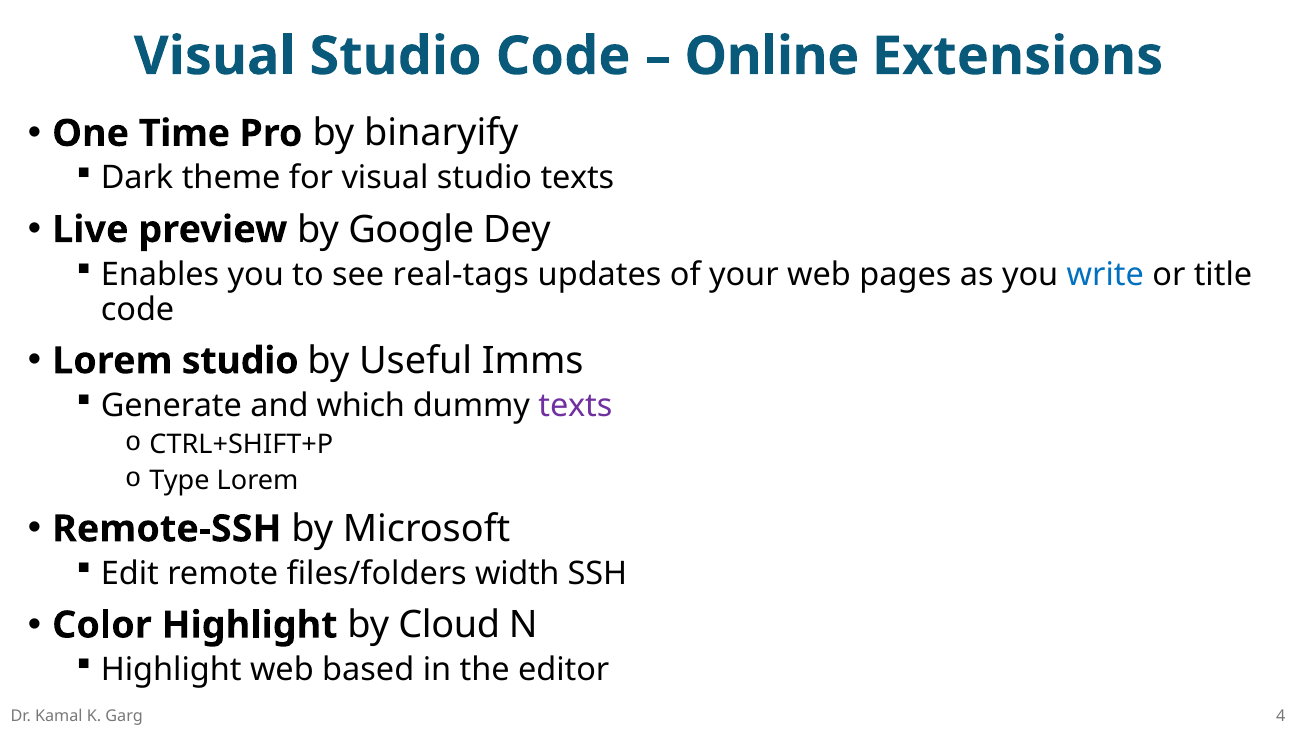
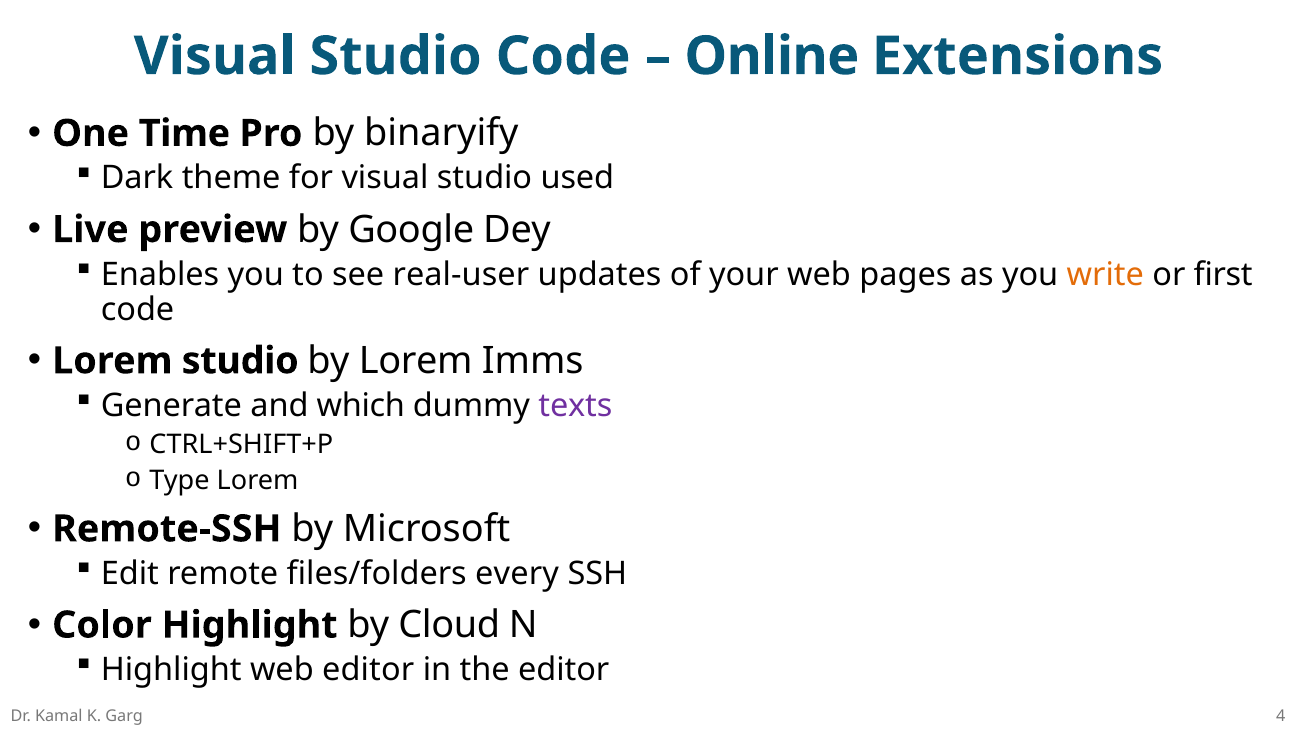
studio texts: texts -> used
real-tags: real-tags -> real-user
write colour: blue -> orange
title: title -> first
by Useful: Useful -> Lorem
width: width -> every
web based: based -> editor
